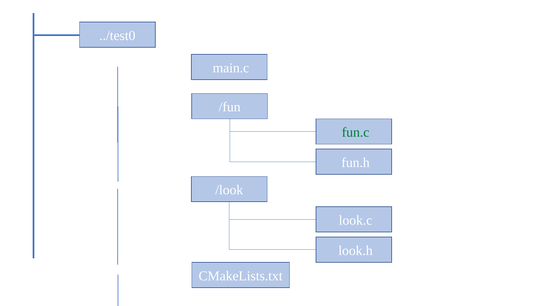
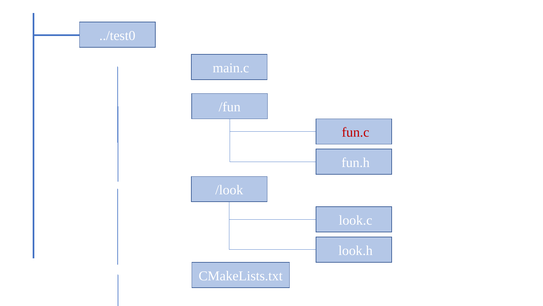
fun.c colour: green -> red
